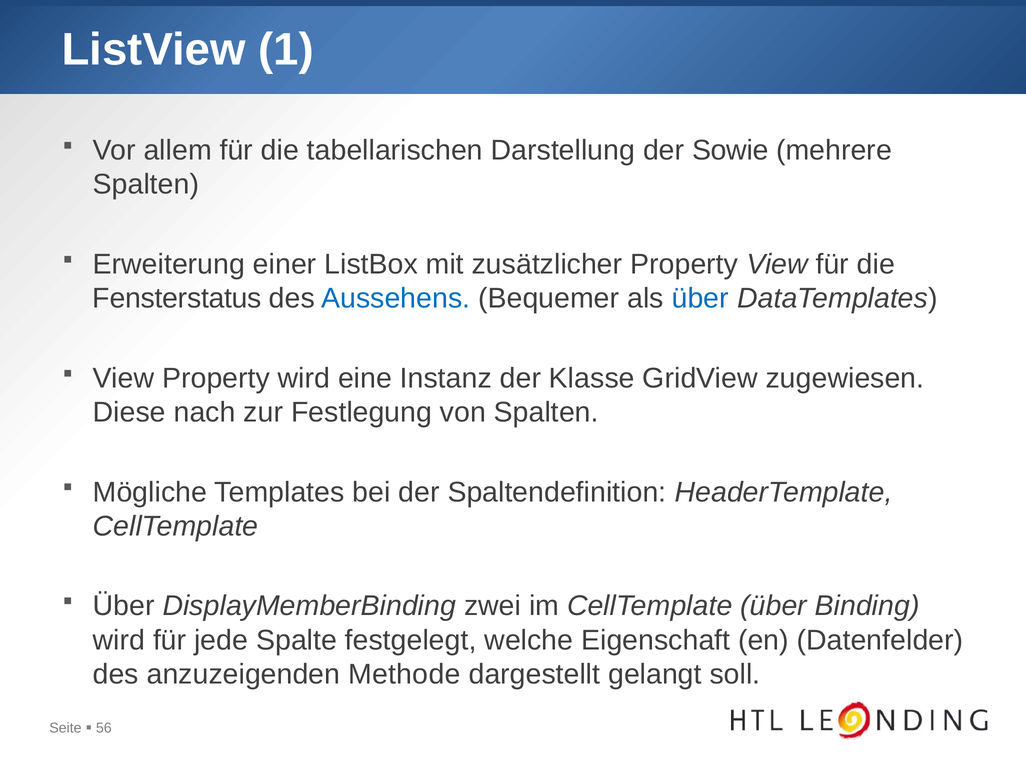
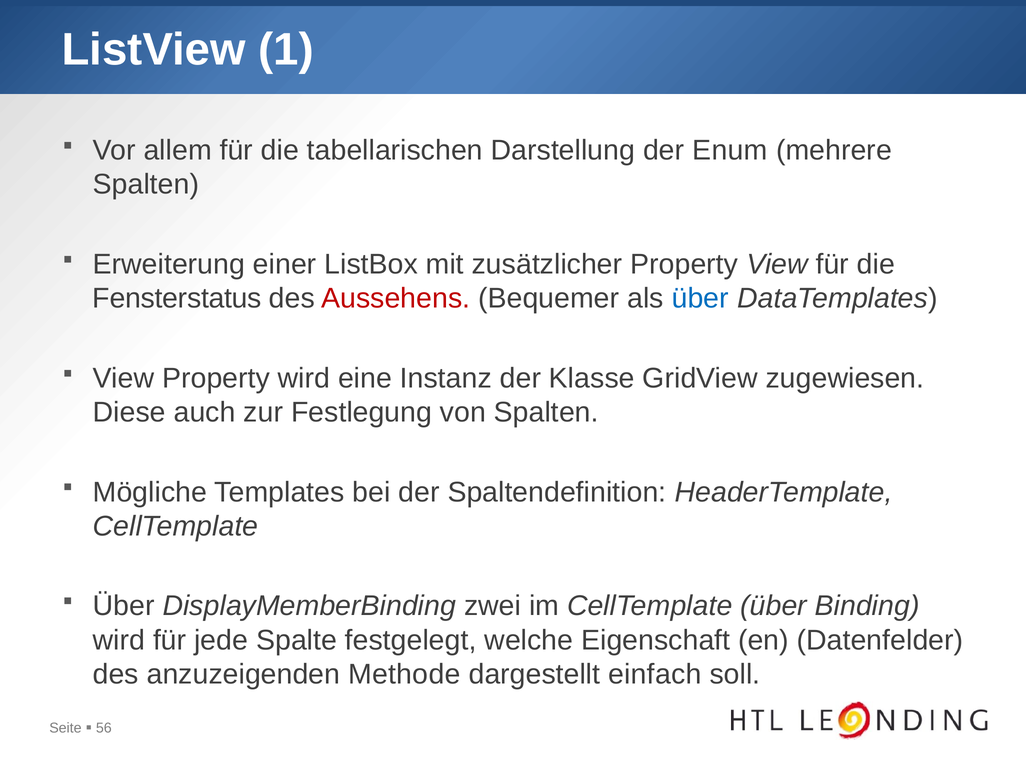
Sowie: Sowie -> Enum
Aussehens colour: blue -> red
nach: nach -> auch
gelangt: gelangt -> einfach
